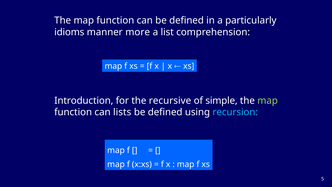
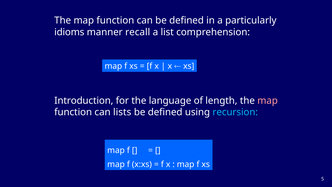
more: more -> recall
recursive: recursive -> language
simple: simple -> length
map at (268, 101) colour: light green -> pink
